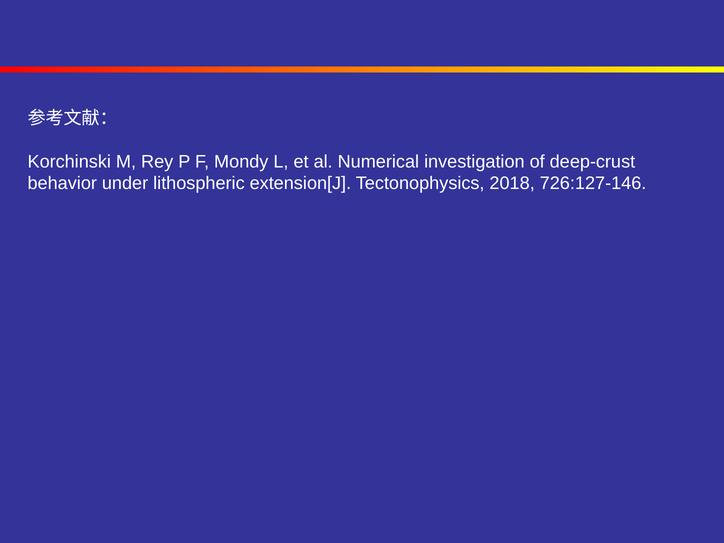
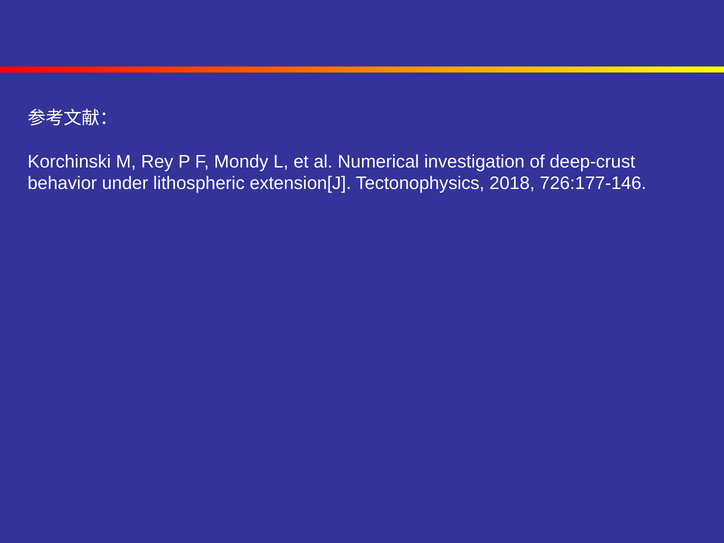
726:127-146: 726:127-146 -> 726:177-146
